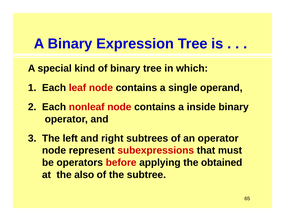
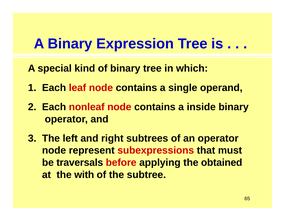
operators: operators -> traversals
also: also -> with
